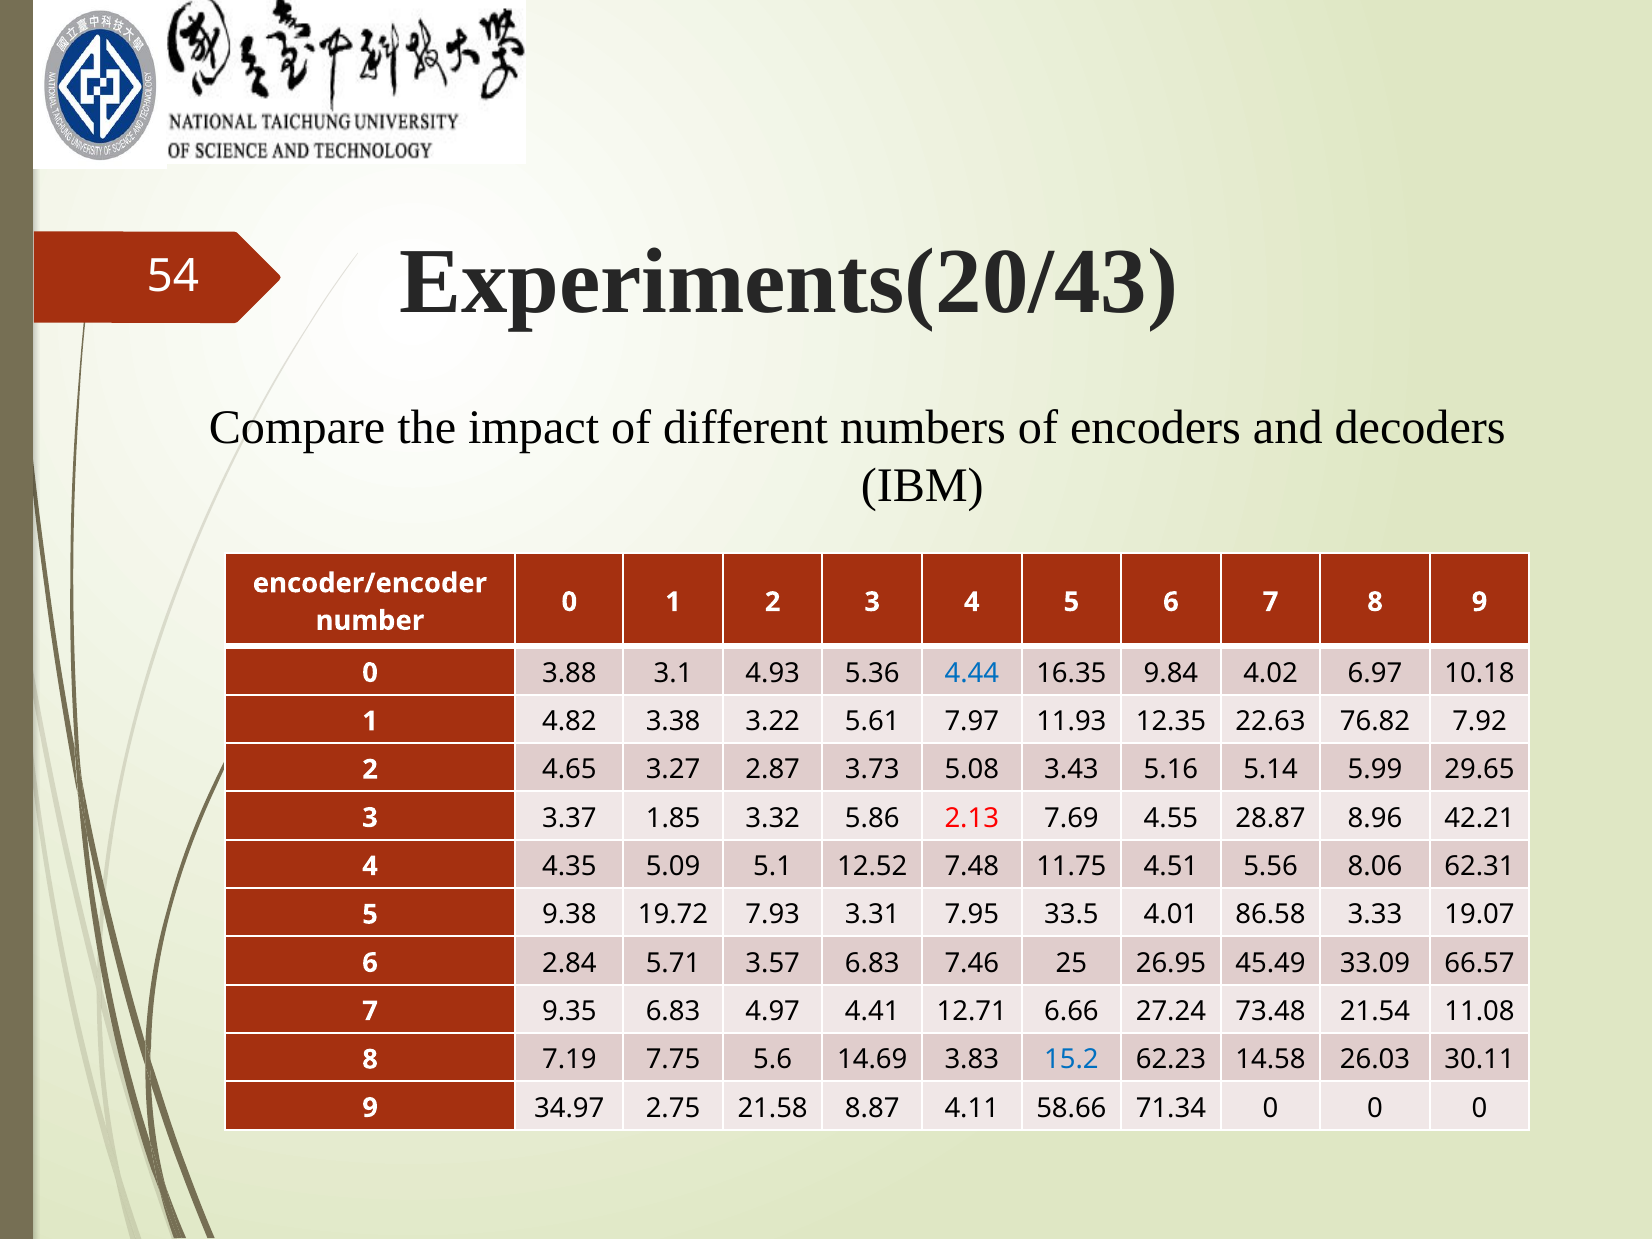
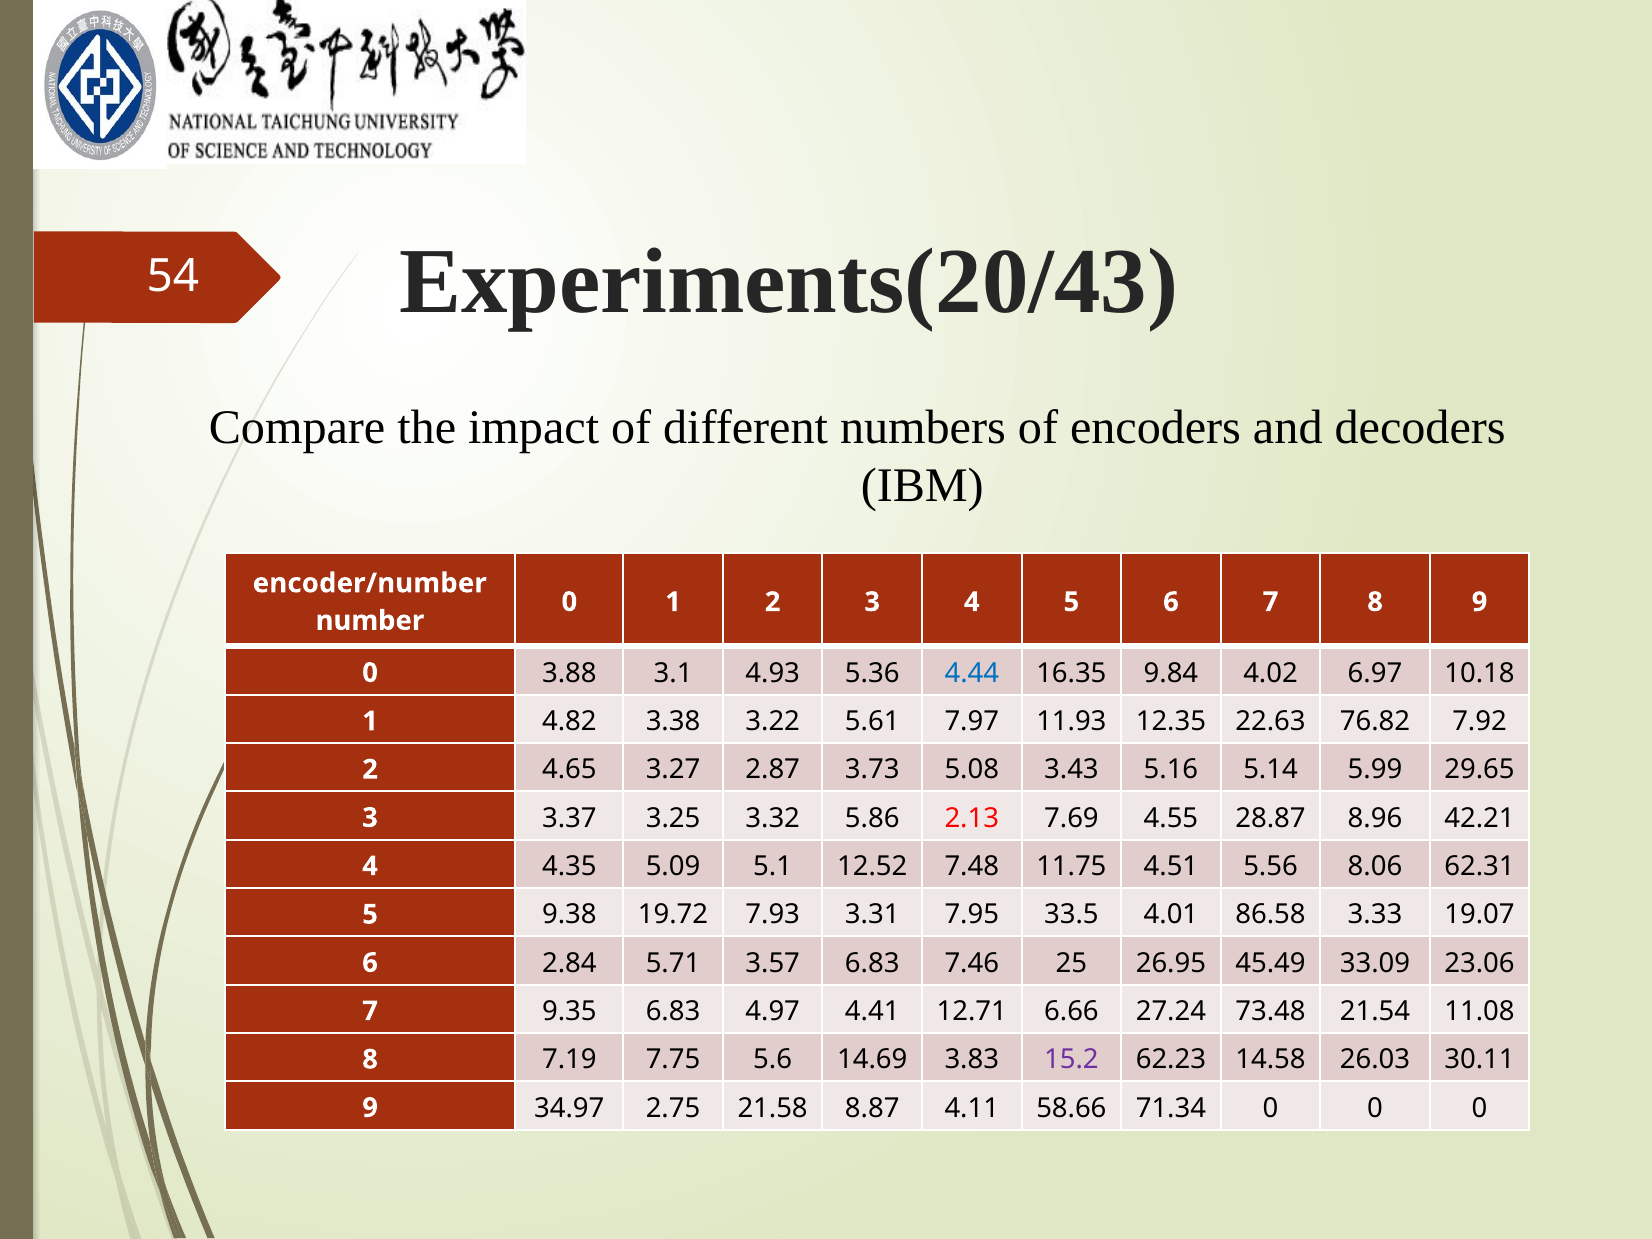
encoder/encoder: encoder/encoder -> encoder/number
1.85: 1.85 -> 3.25
66.57: 66.57 -> 23.06
15.2 colour: blue -> purple
